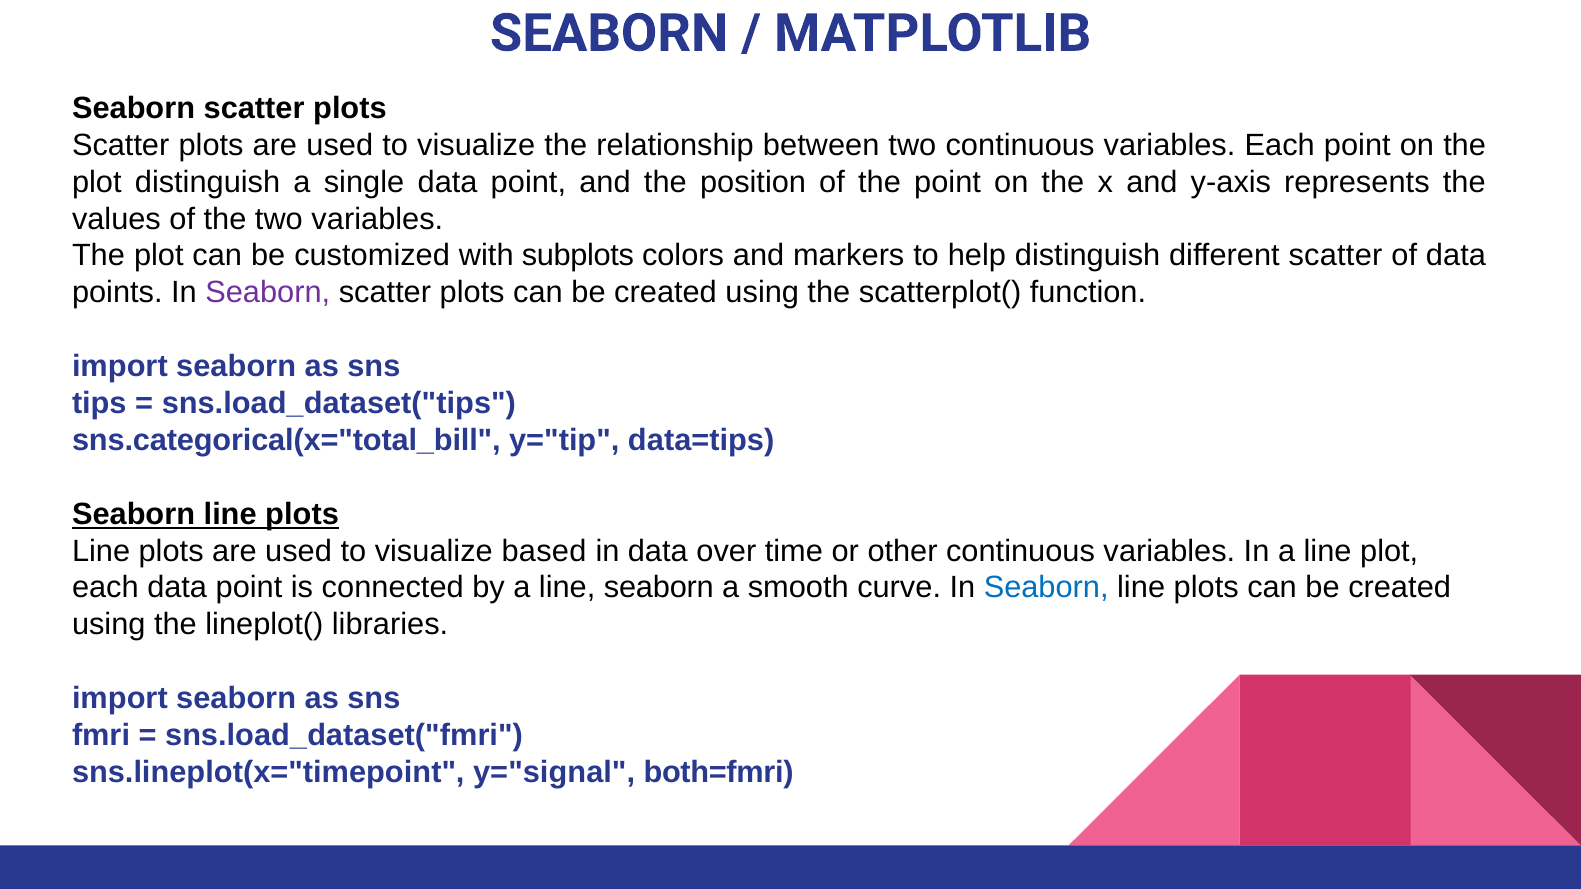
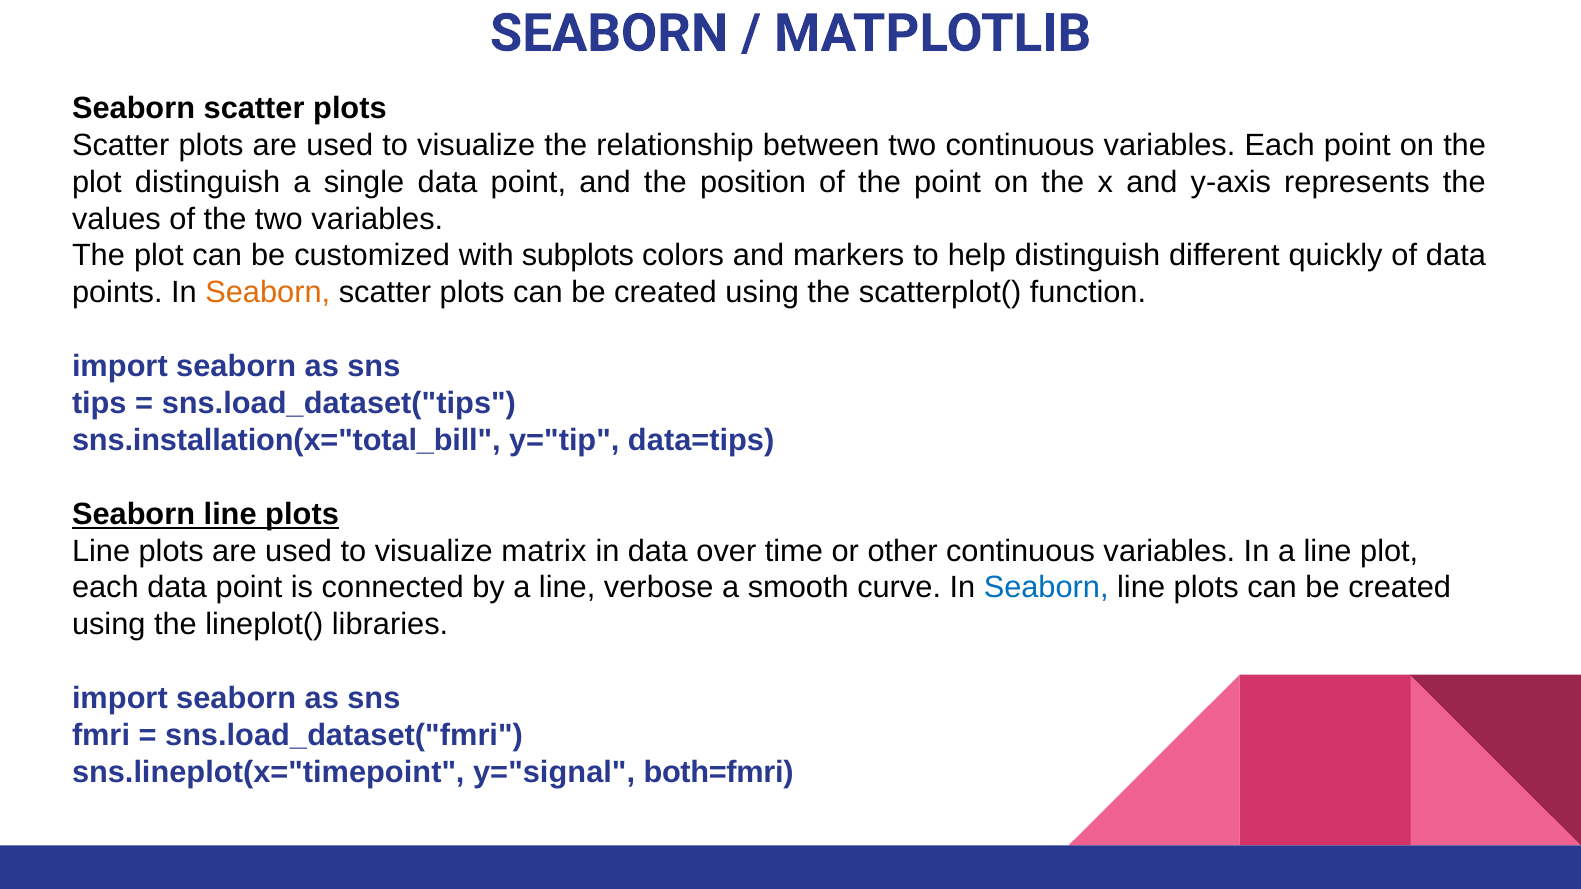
different scatter: scatter -> quickly
Seaborn at (268, 293) colour: purple -> orange
sns.categorical(x="total_bill: sns.categorical(x="total_bill -> sns.installation(x="total_bill
based: based -> matrix
line seaborn: seaborn -> verbose
